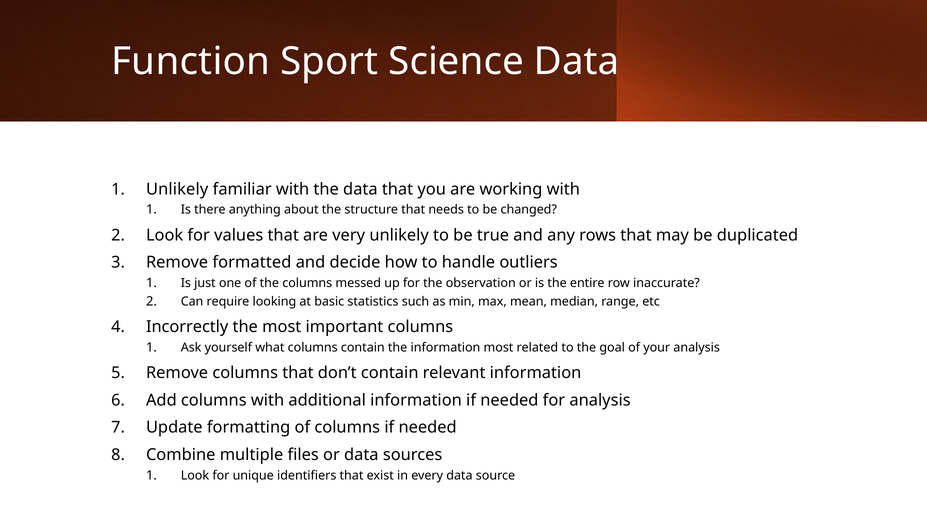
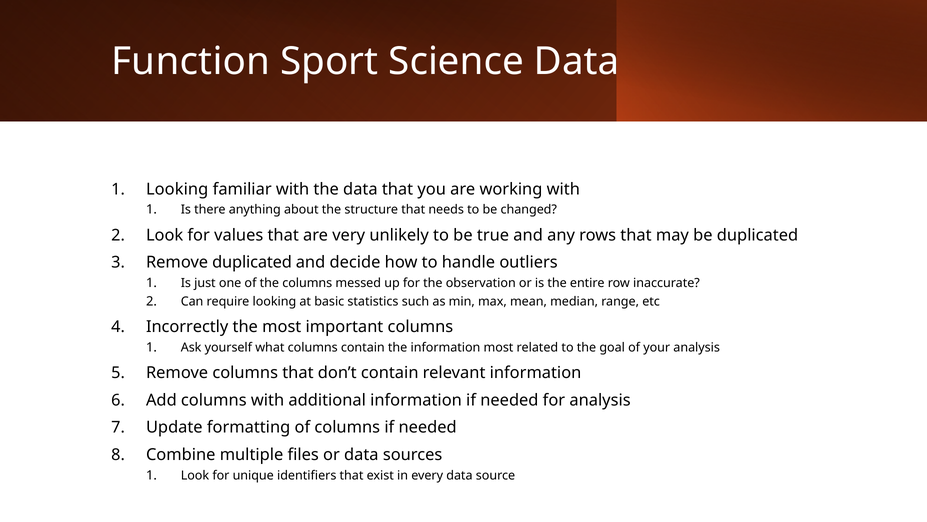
Unlikely at (177, 189): Unlikely -> Looking
Remove formatted: formatted -> duplicated
